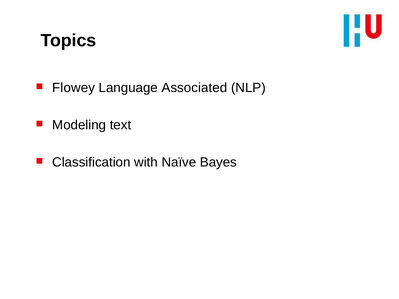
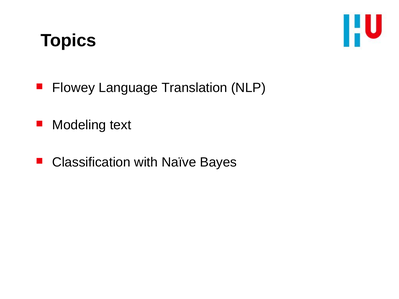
Associated: Associated -> Translation
